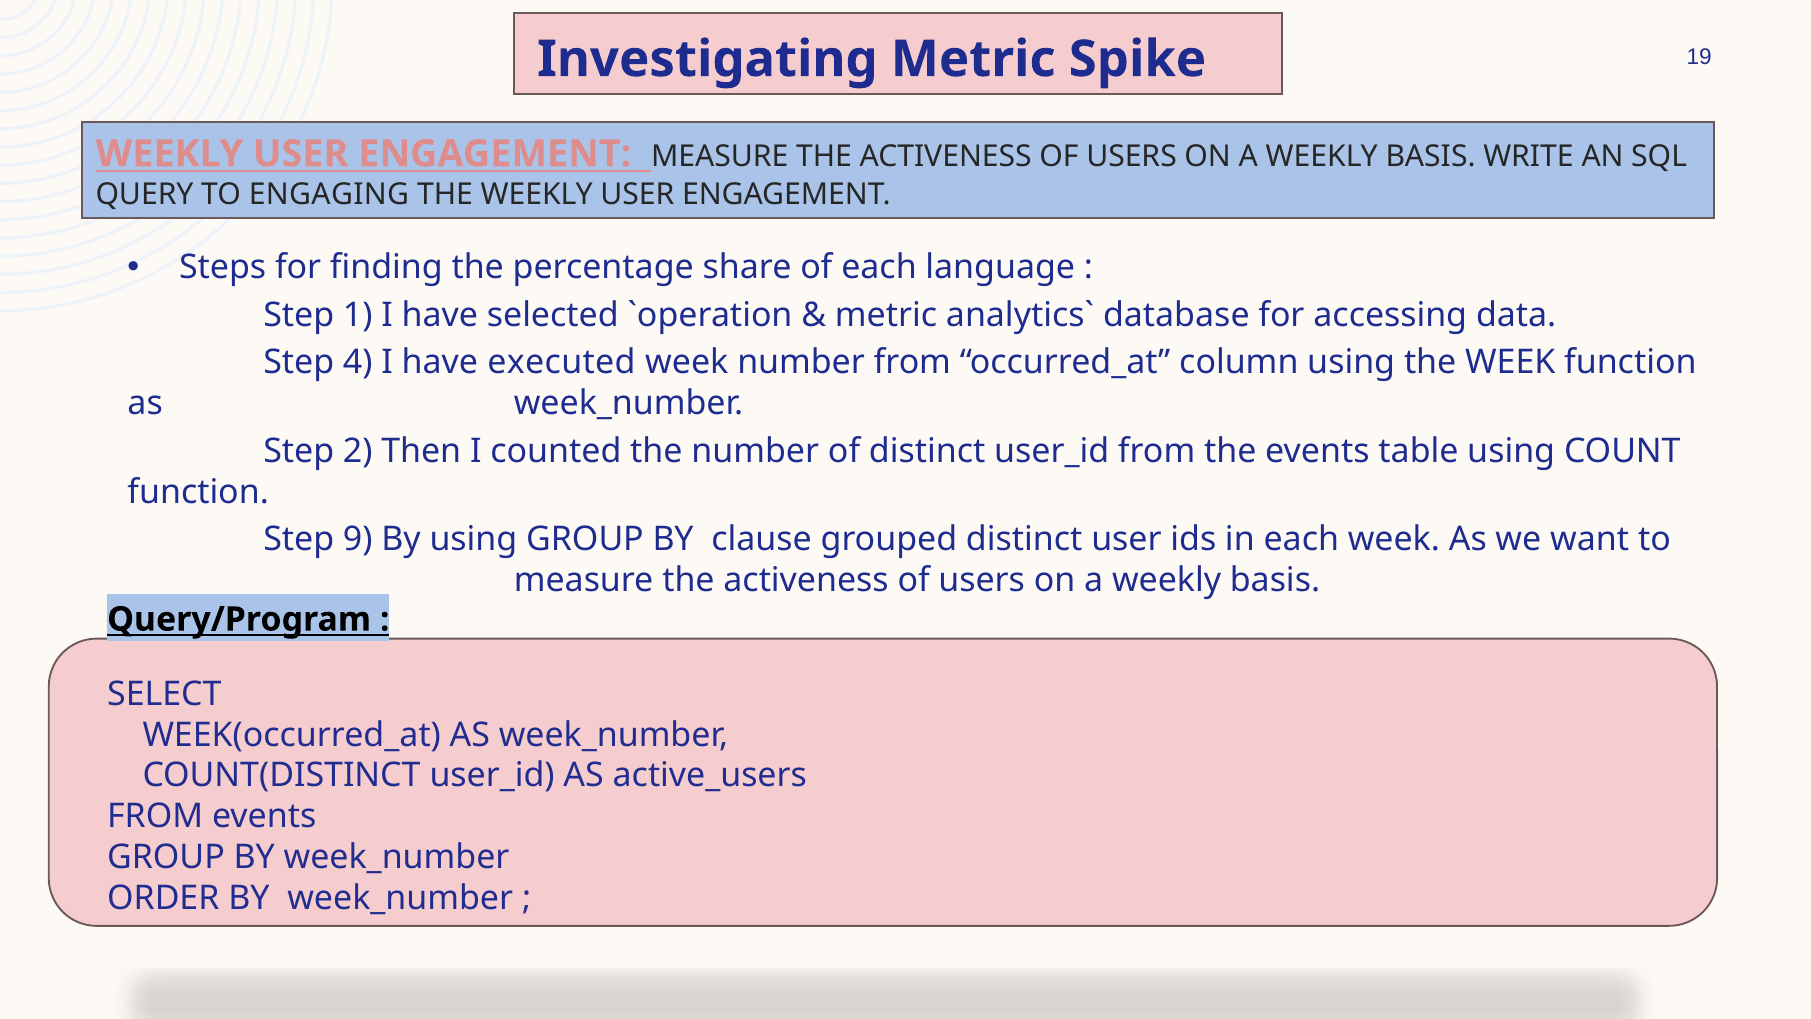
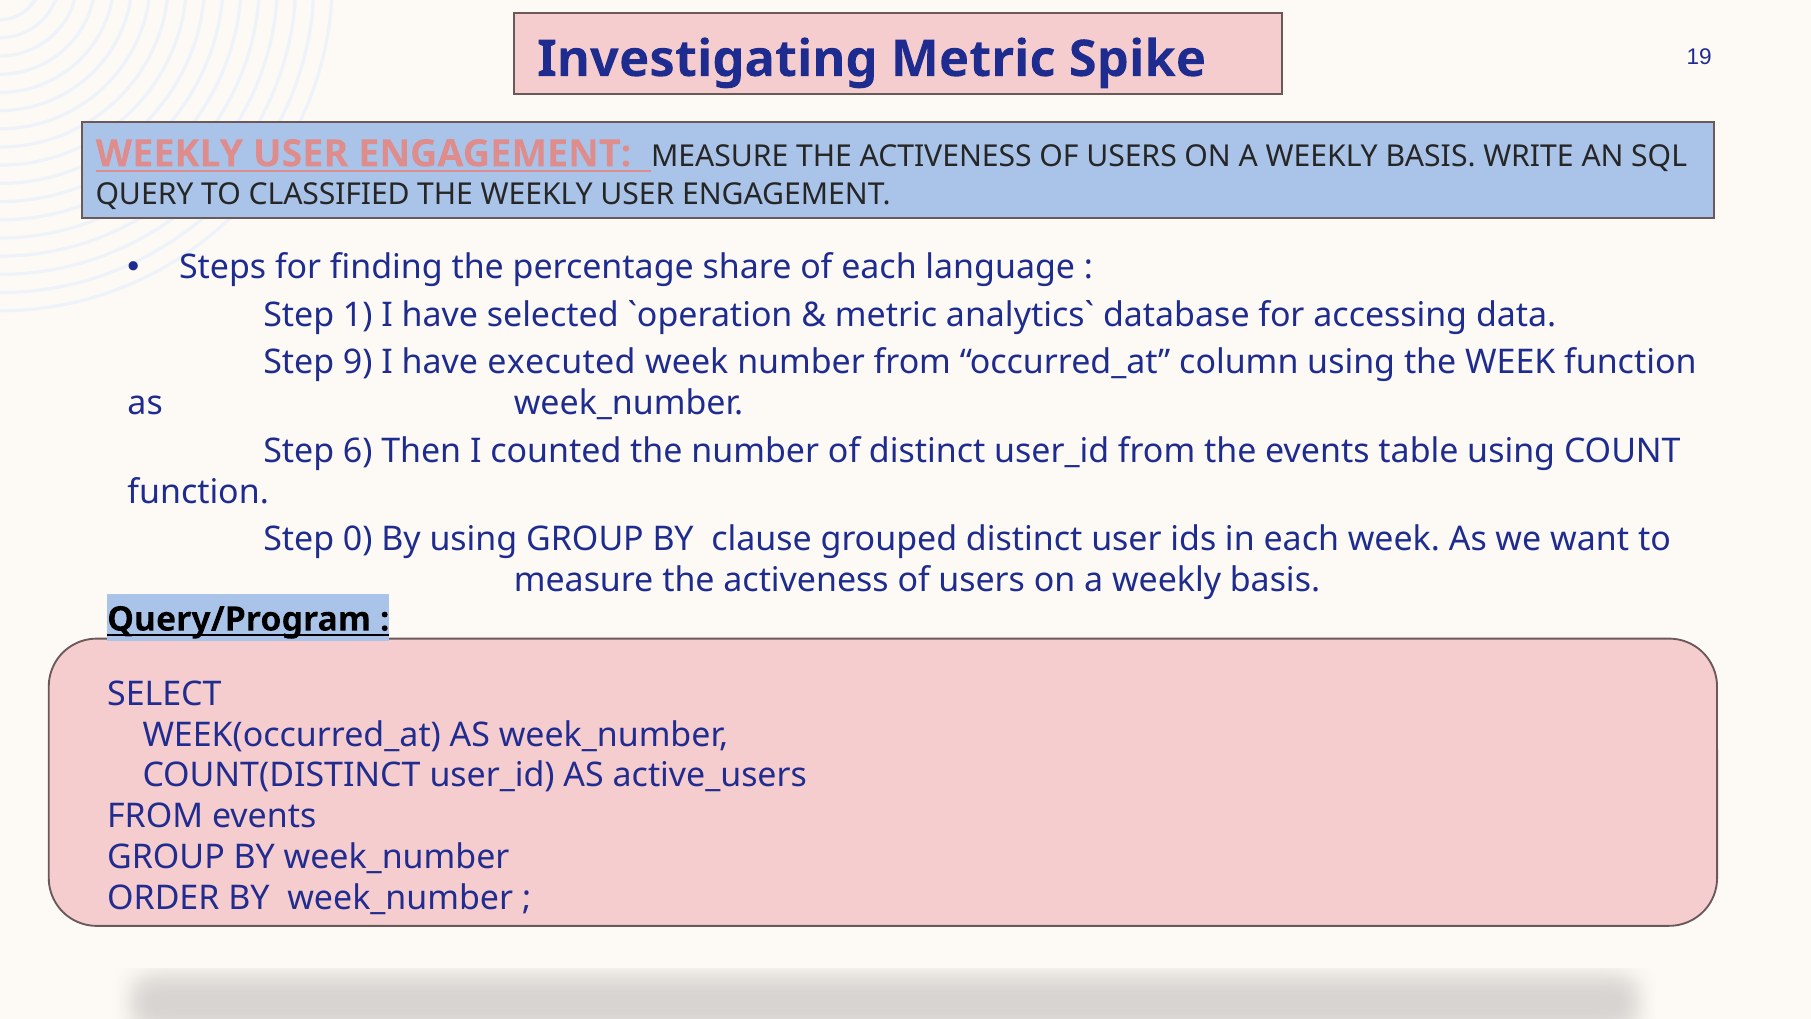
ENGAGING: ENGAGING -> CLASSIFIED
4: 4 -> 9
2: 2 -> 6
9: 9 -> 0
